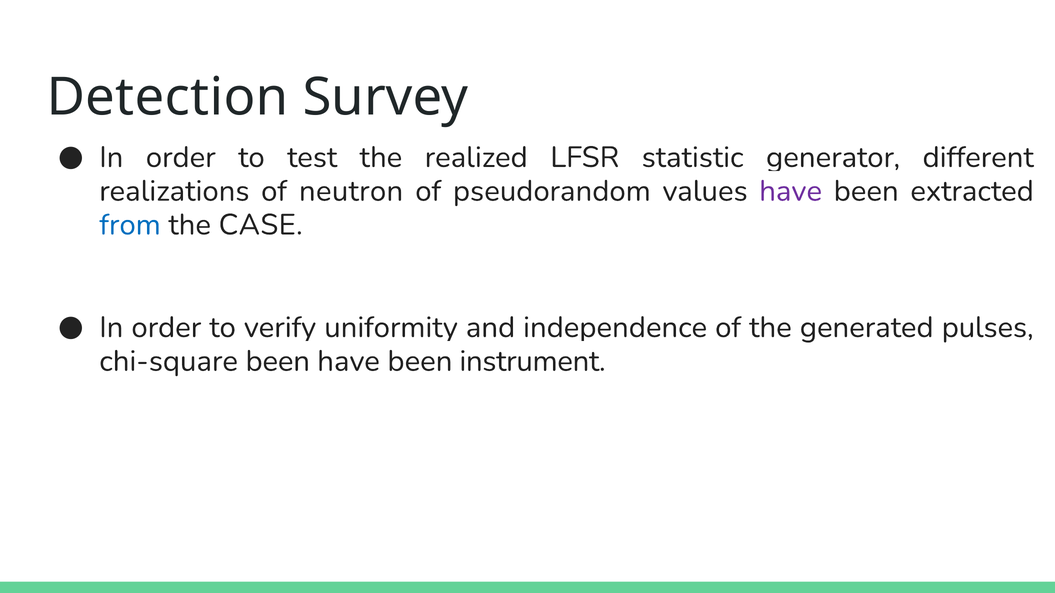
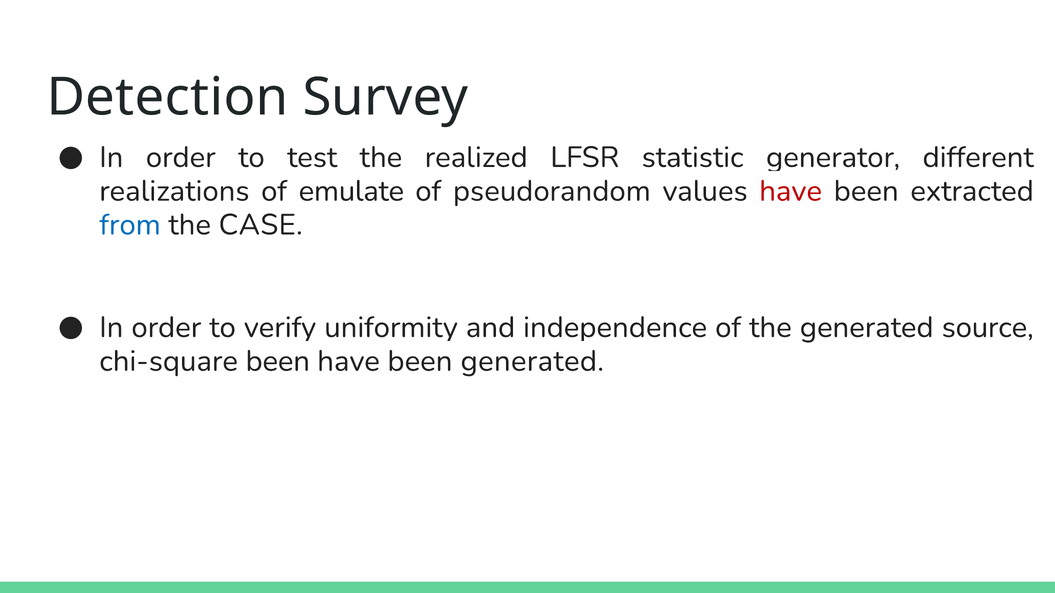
neutron: neutron -> emulate
have at (791, 191) colour: purple -> red
pulses: pulses -> source
been instrument: instrument -> generated
